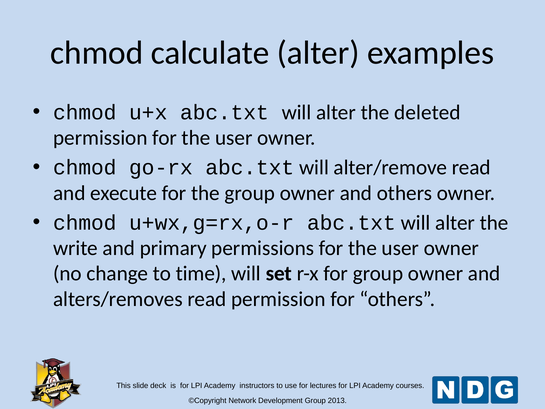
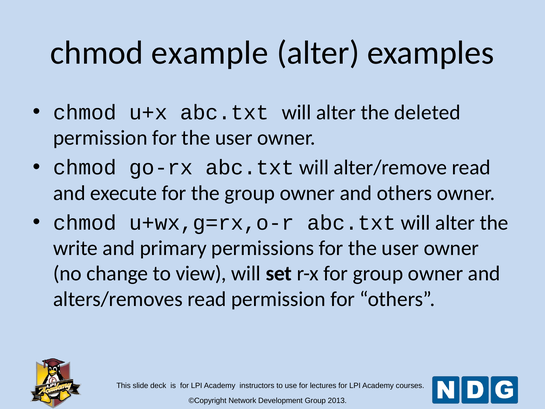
calculate: calculate -> example
time: time -> view
